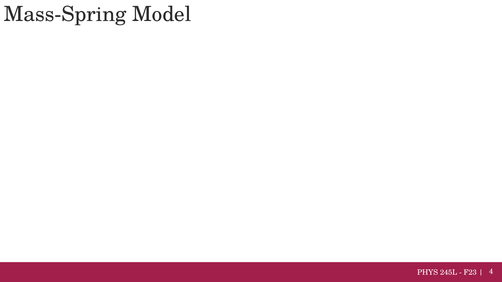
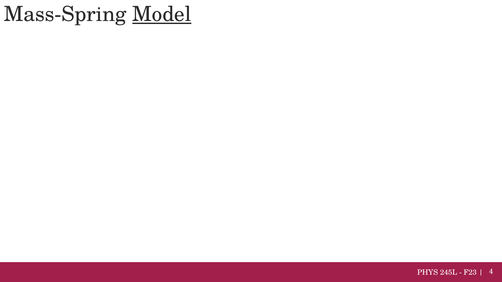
Model underline: none -> present
